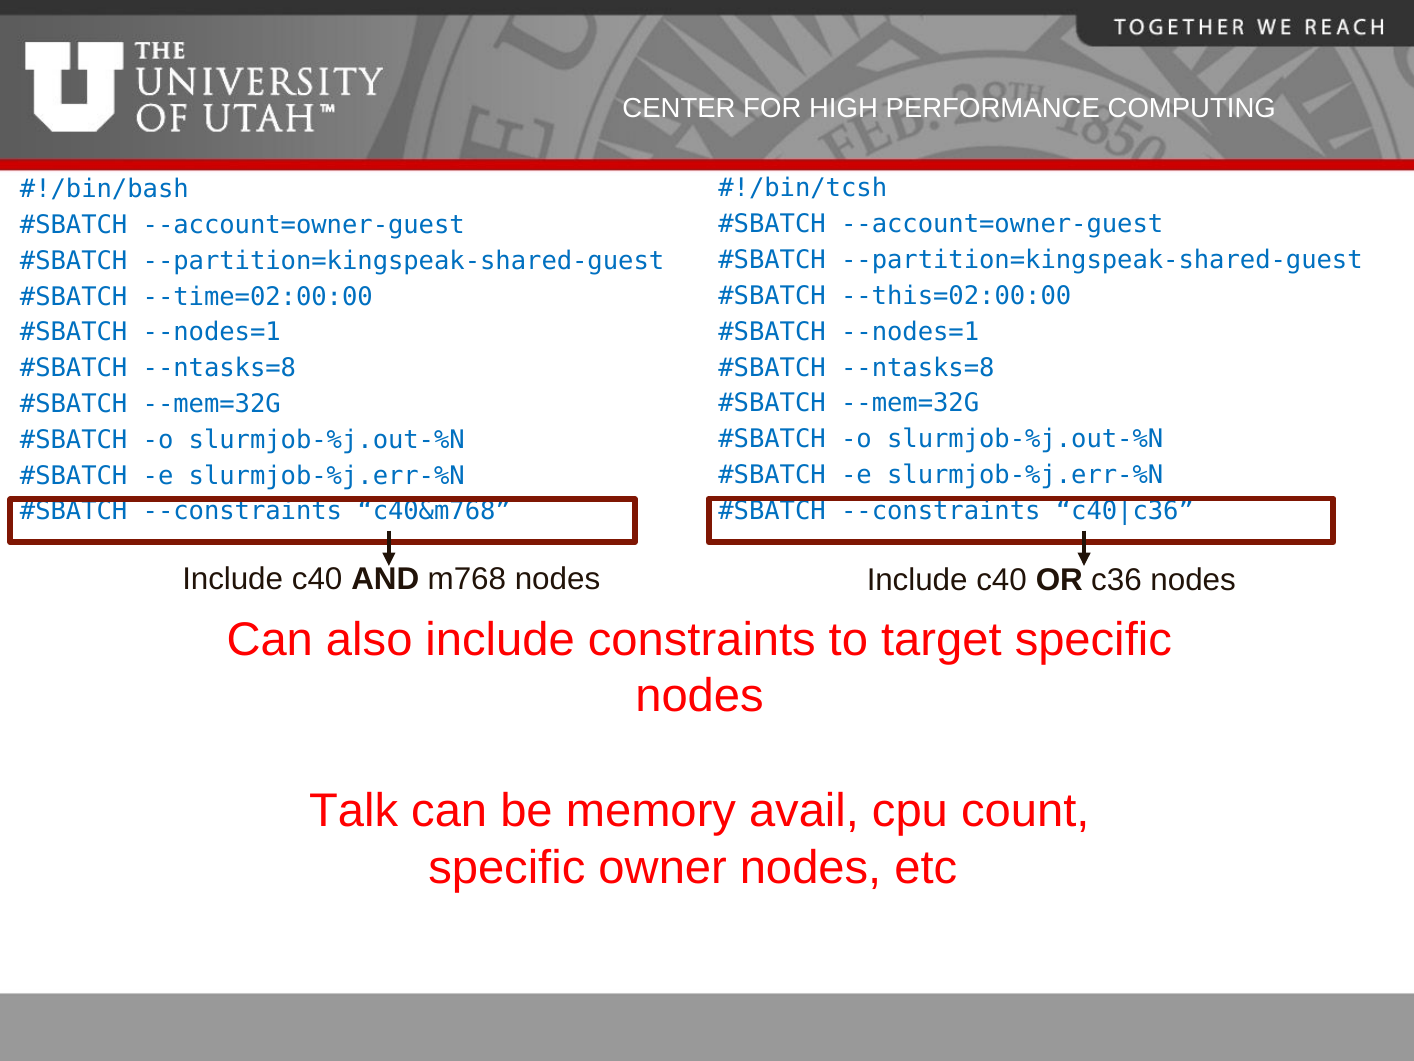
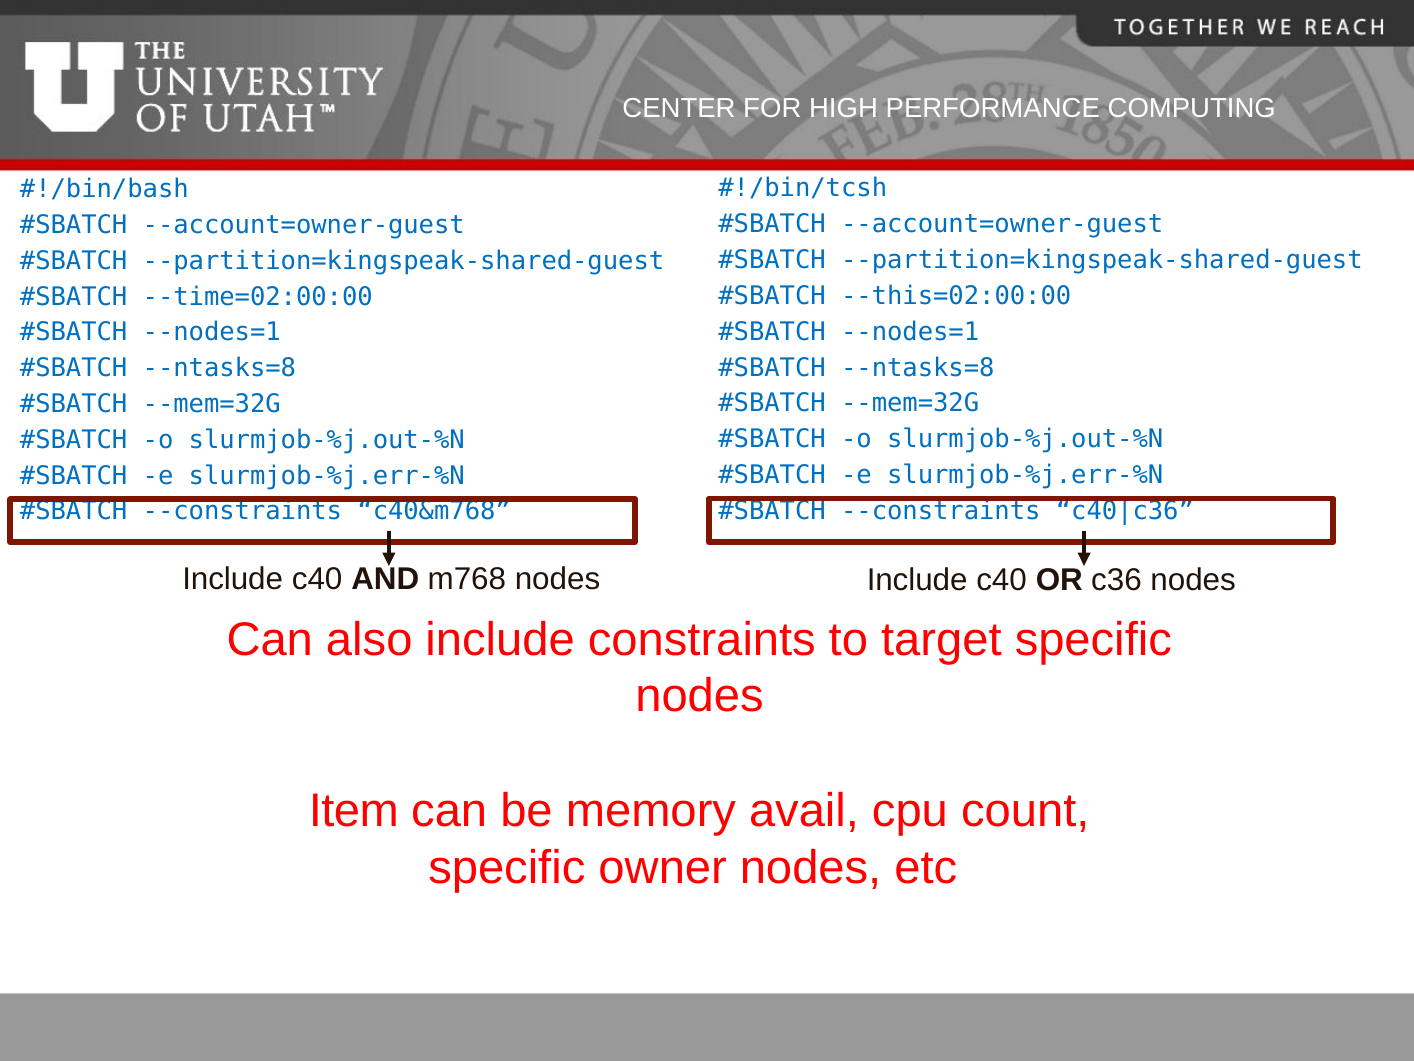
Talk: Talk -> Item
